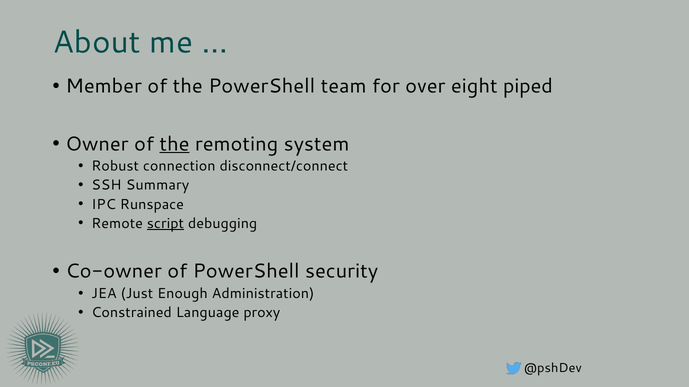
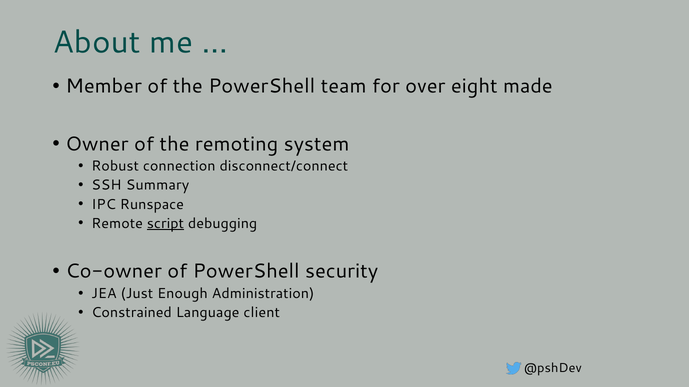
piped: piped -> made
the at (174, 144) underline: present -> none
proxy: proxy -> client
